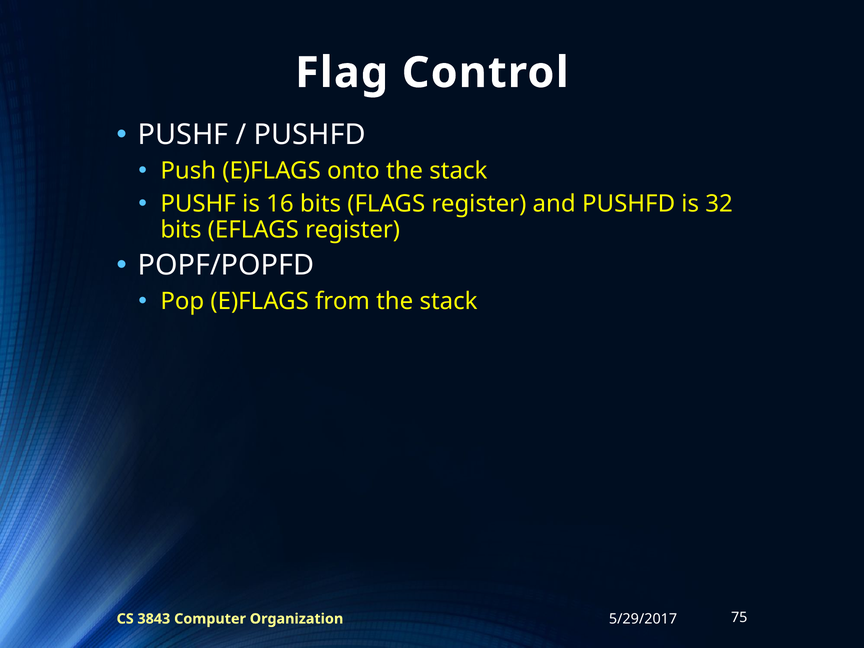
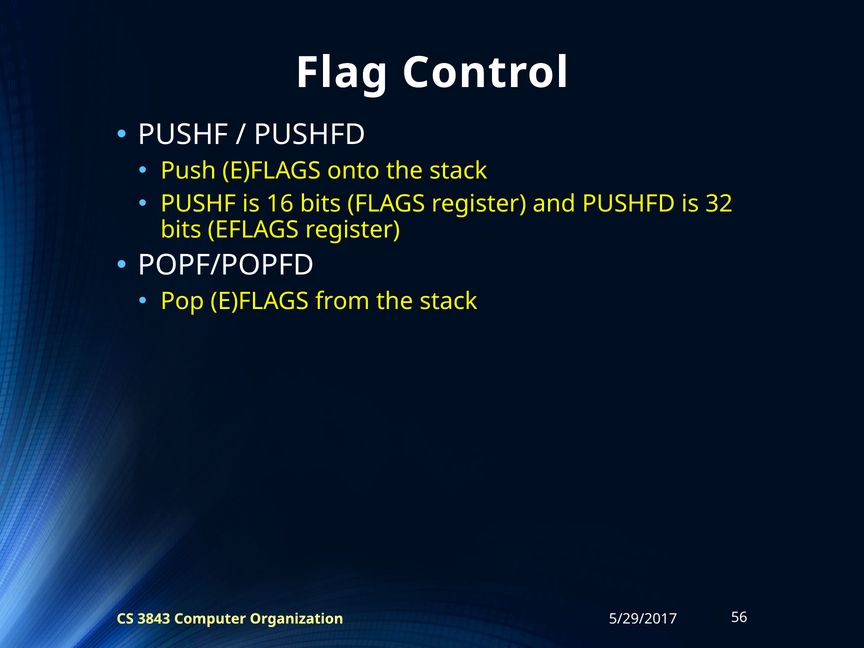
75: 75 -> 56
